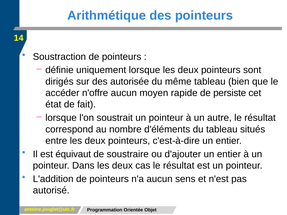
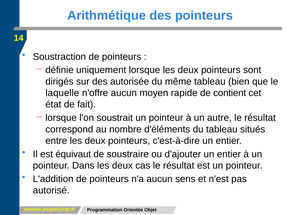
accéder: accéder -> laquelle
persiste: persiste -> contient
